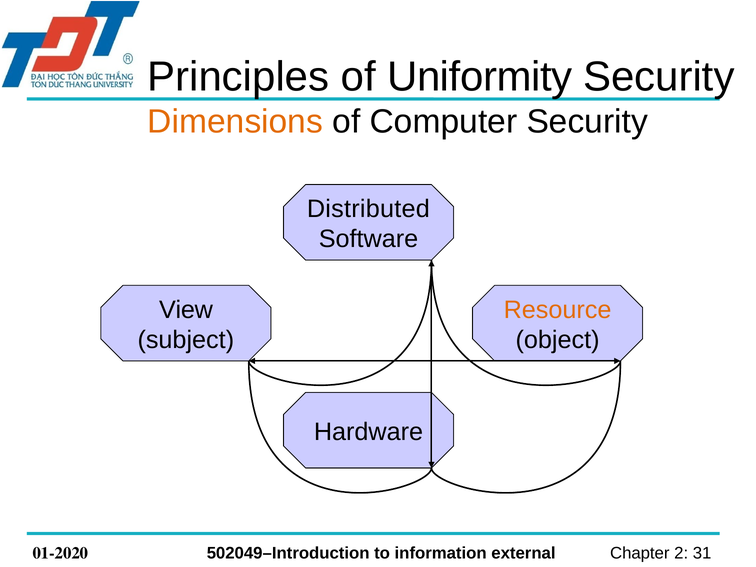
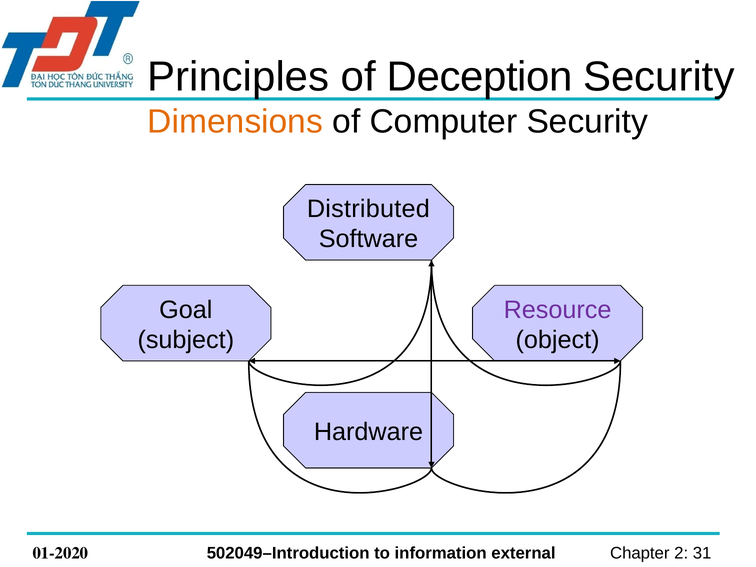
Uniformity: Uniformity -> Deception
View: View -> Goal
Resource colour: orange -> purple
